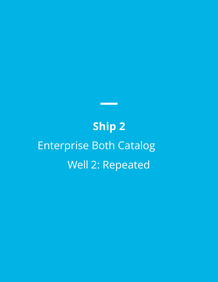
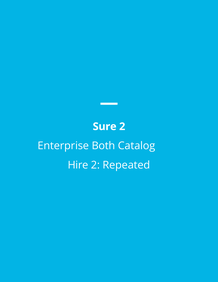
Ship: Ship -> Sure
Well: Well -> Hire
